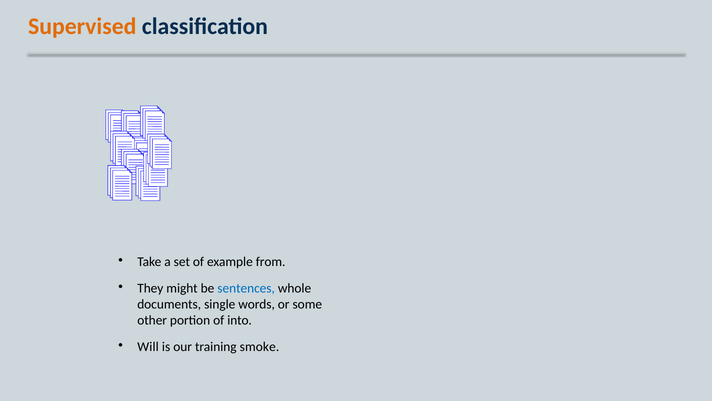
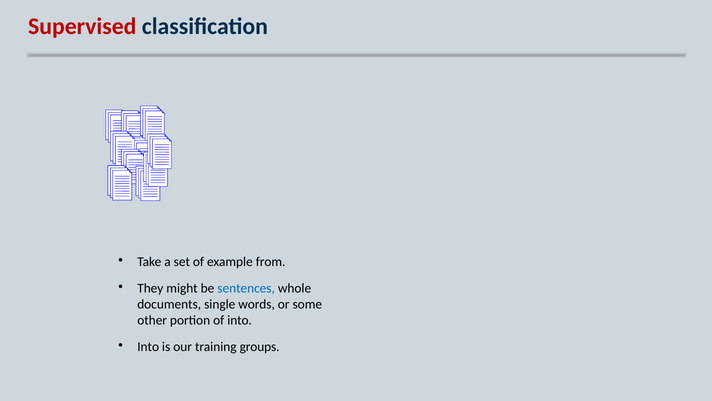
Supervised colour: orange -> red
Will at (148, 346): Will -> Into
smoke: smoke -> groups
